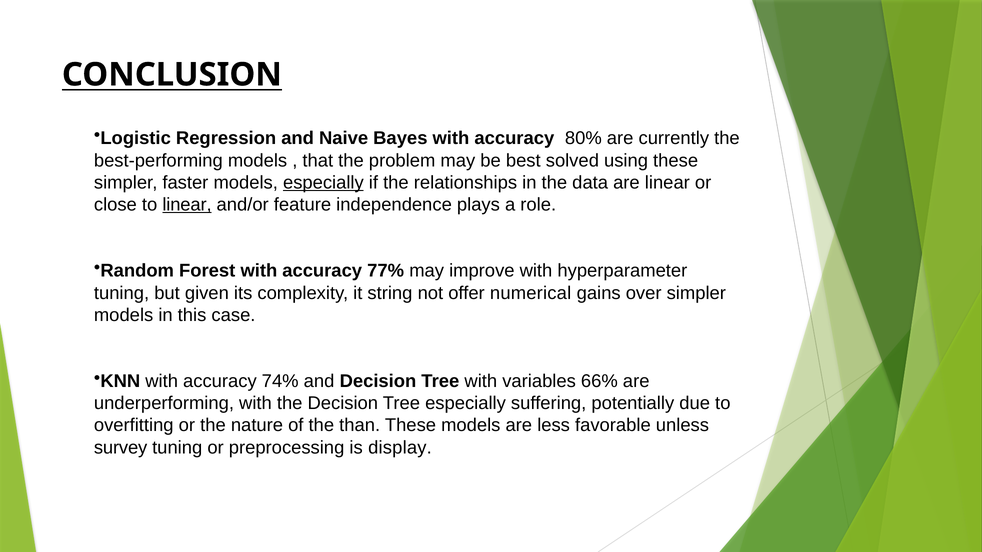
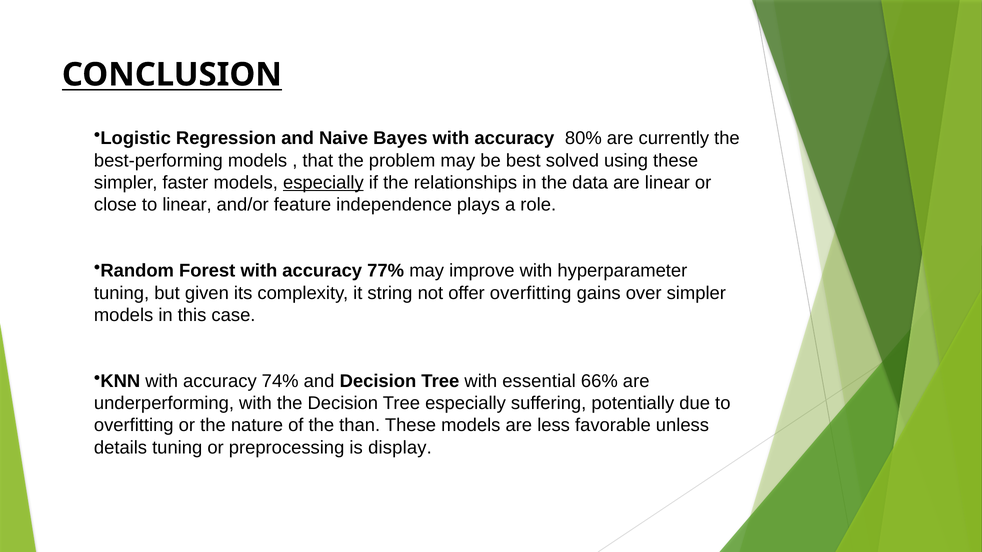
linear at (187, 205) underline: present -> none
offer numerical: numerical -> overfitting
variables: variables -> essential
survey: survey -> details
